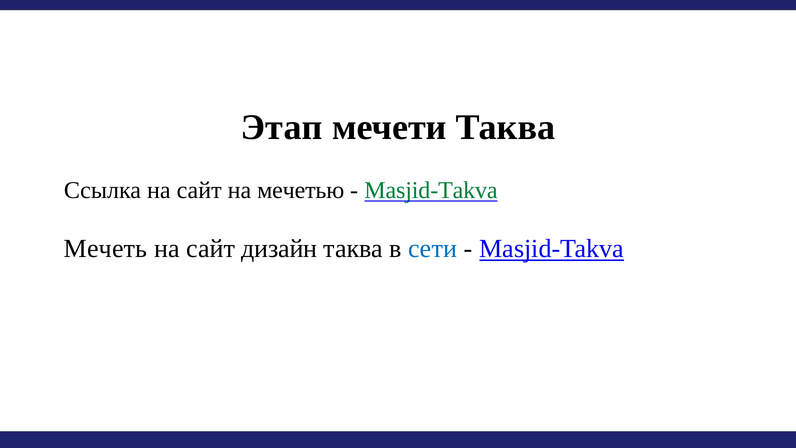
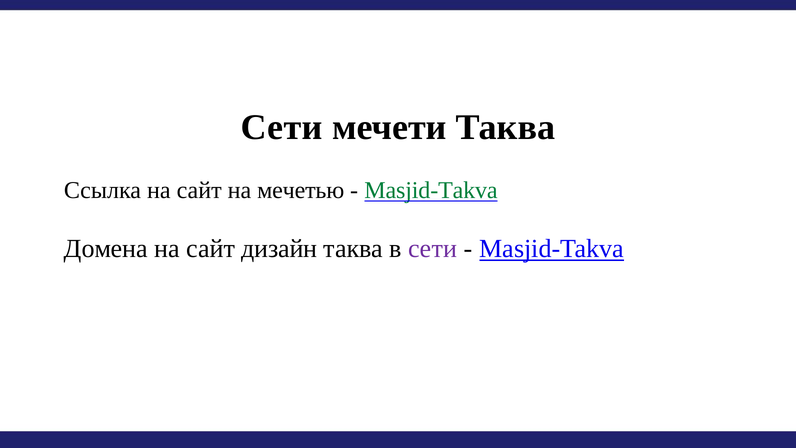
Этап at (282, 127): Этап -> Сети
Мечеть: Мечеть -> Домена
сети at (433, 248) colour: blue -> purple
